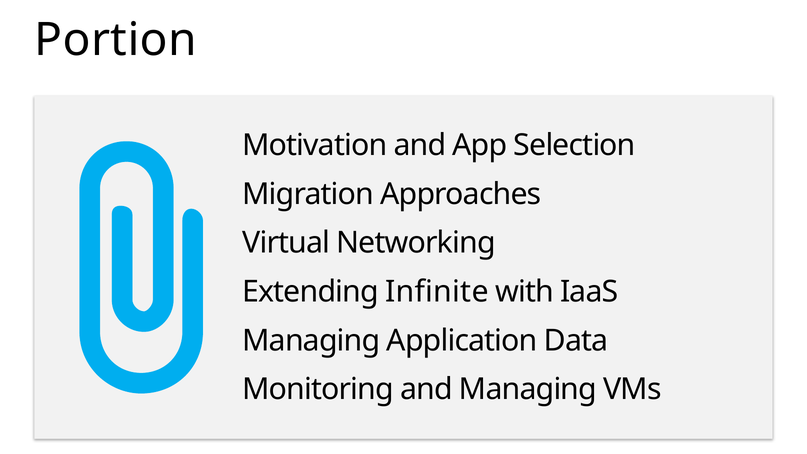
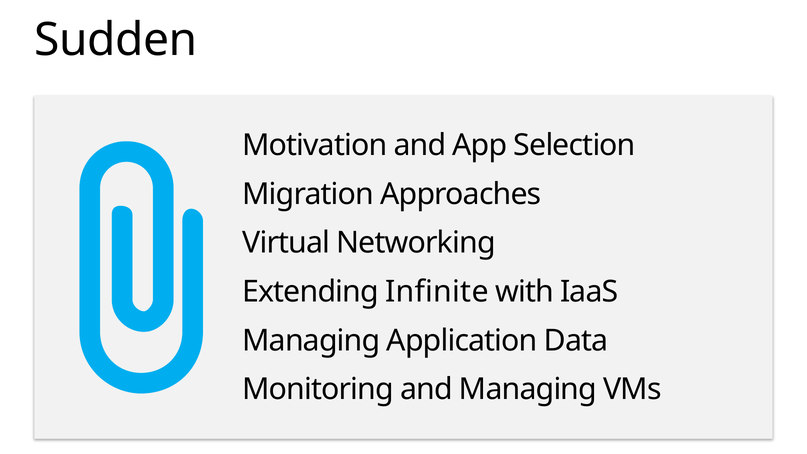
Portion: Portion -> Sudden
